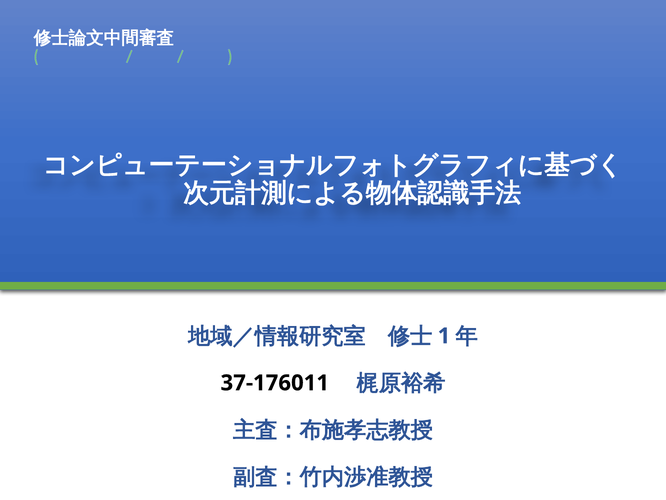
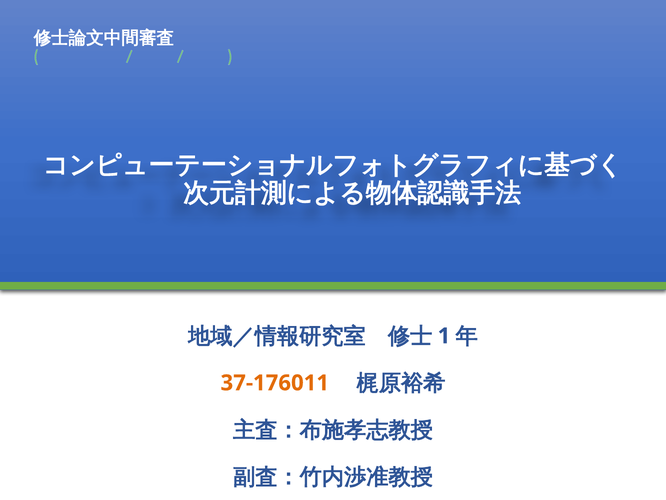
37-176011 colour: black -> orange
